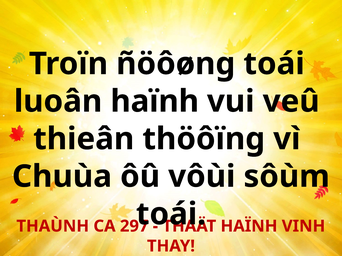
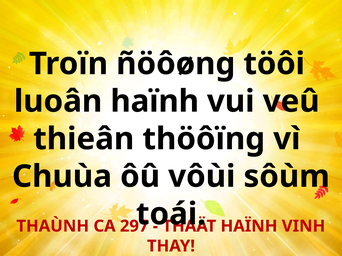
ñöôøng toái: toái -> töôi
